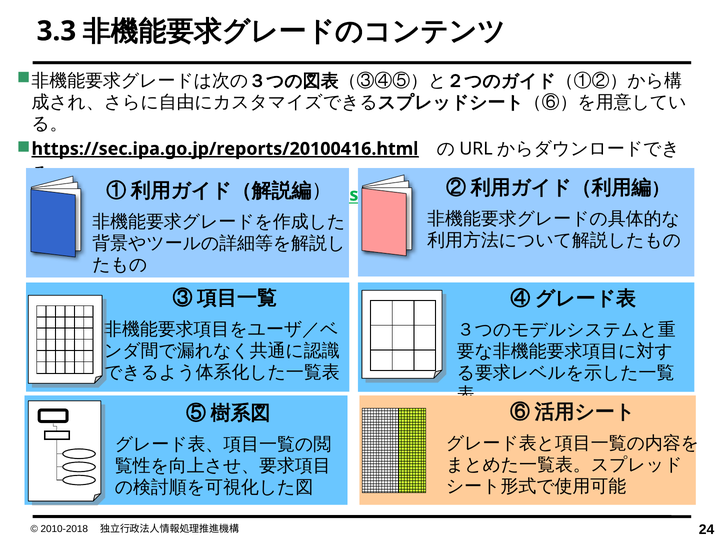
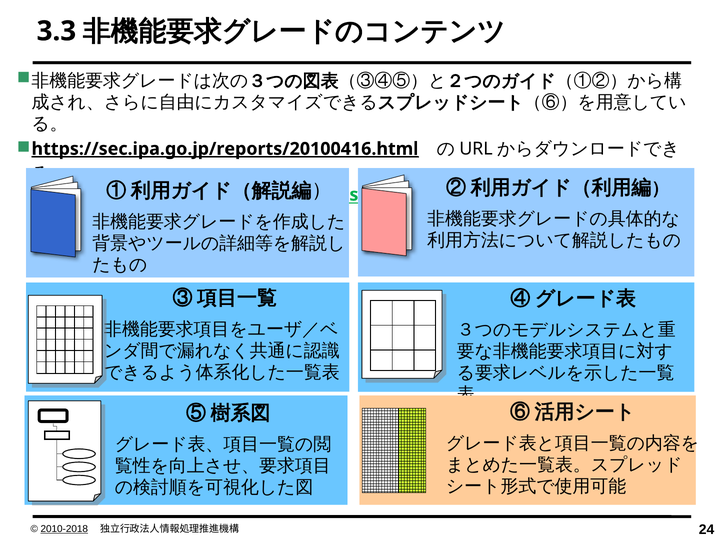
2010-2018 underline: none -> present
